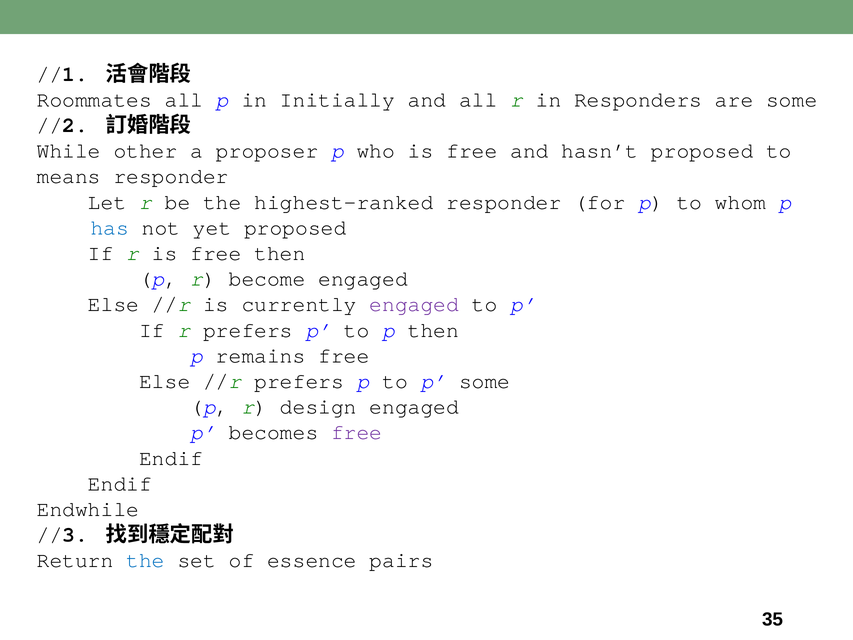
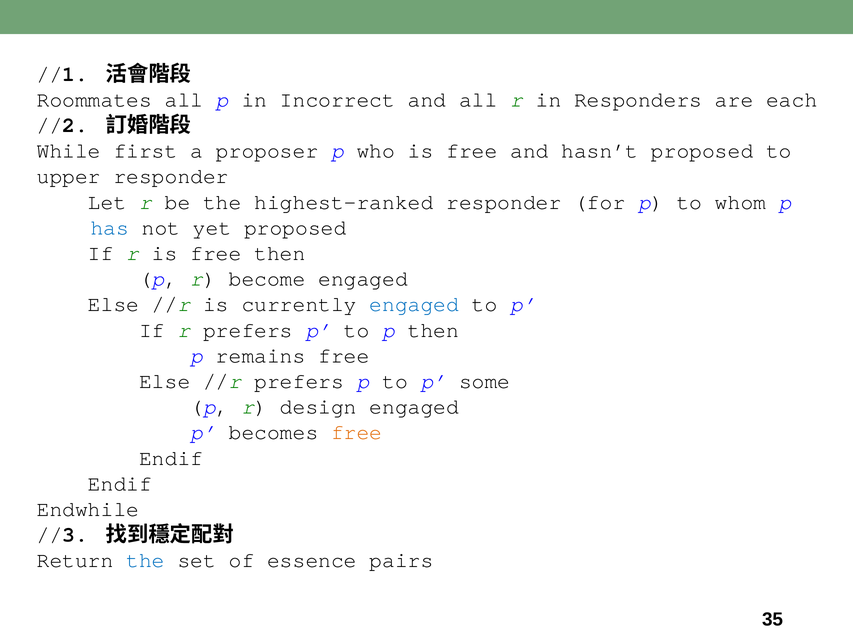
Initially: Initially -> Incorrect
are some: some -> each
other: other -> first
means: means -> upper
engaged at (414, 304) colour: purple -> blue
free at (357, 432) colour: purple -> orange
